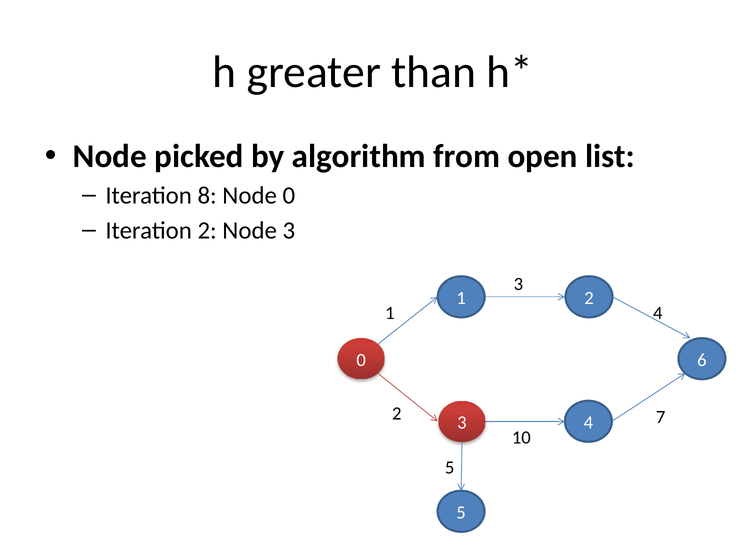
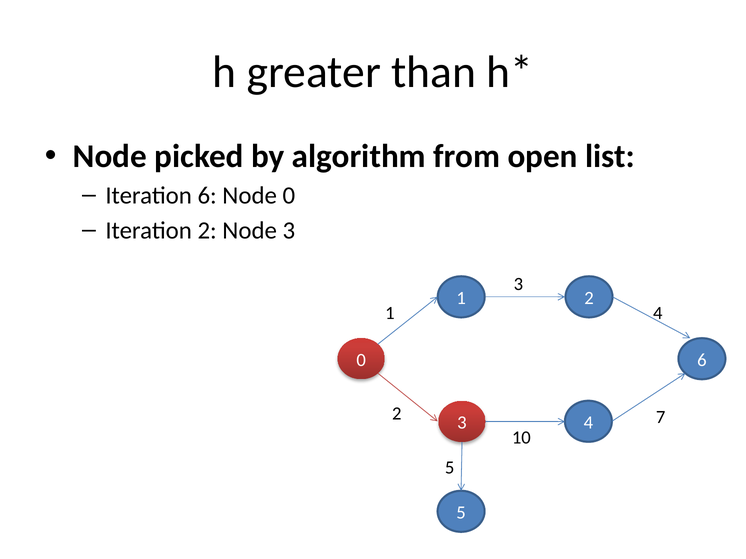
Iteration 8: 8 -> 6
